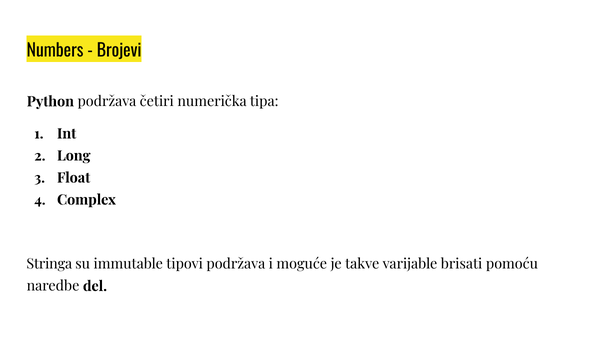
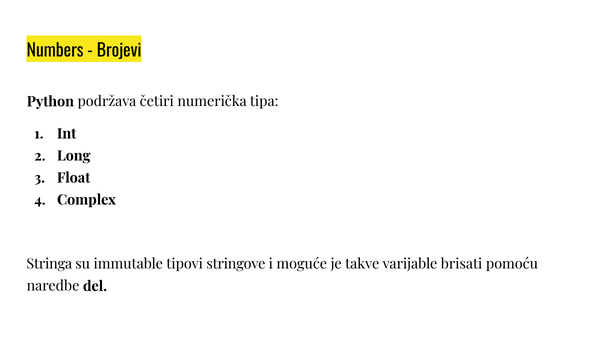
tipovi podržava: podržava -> stringove
